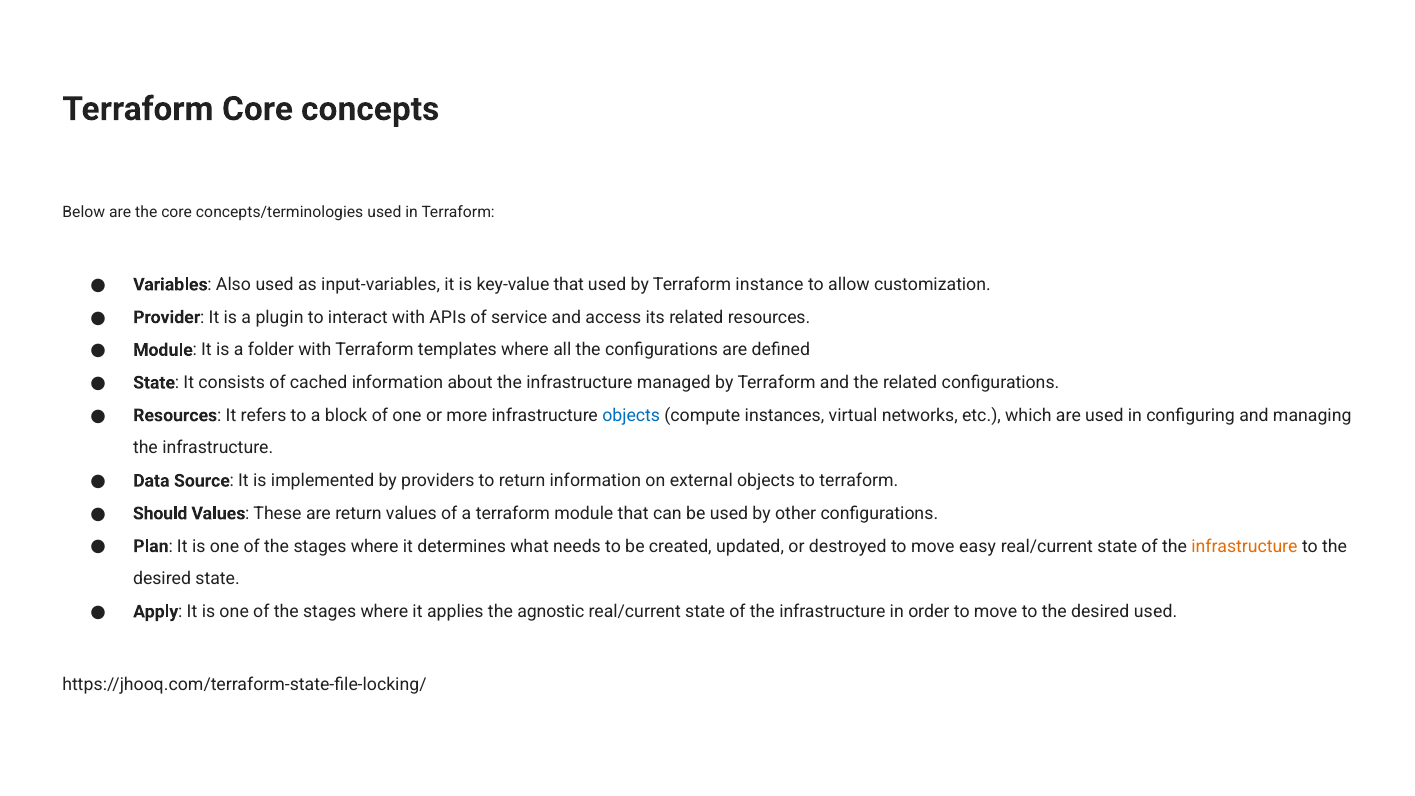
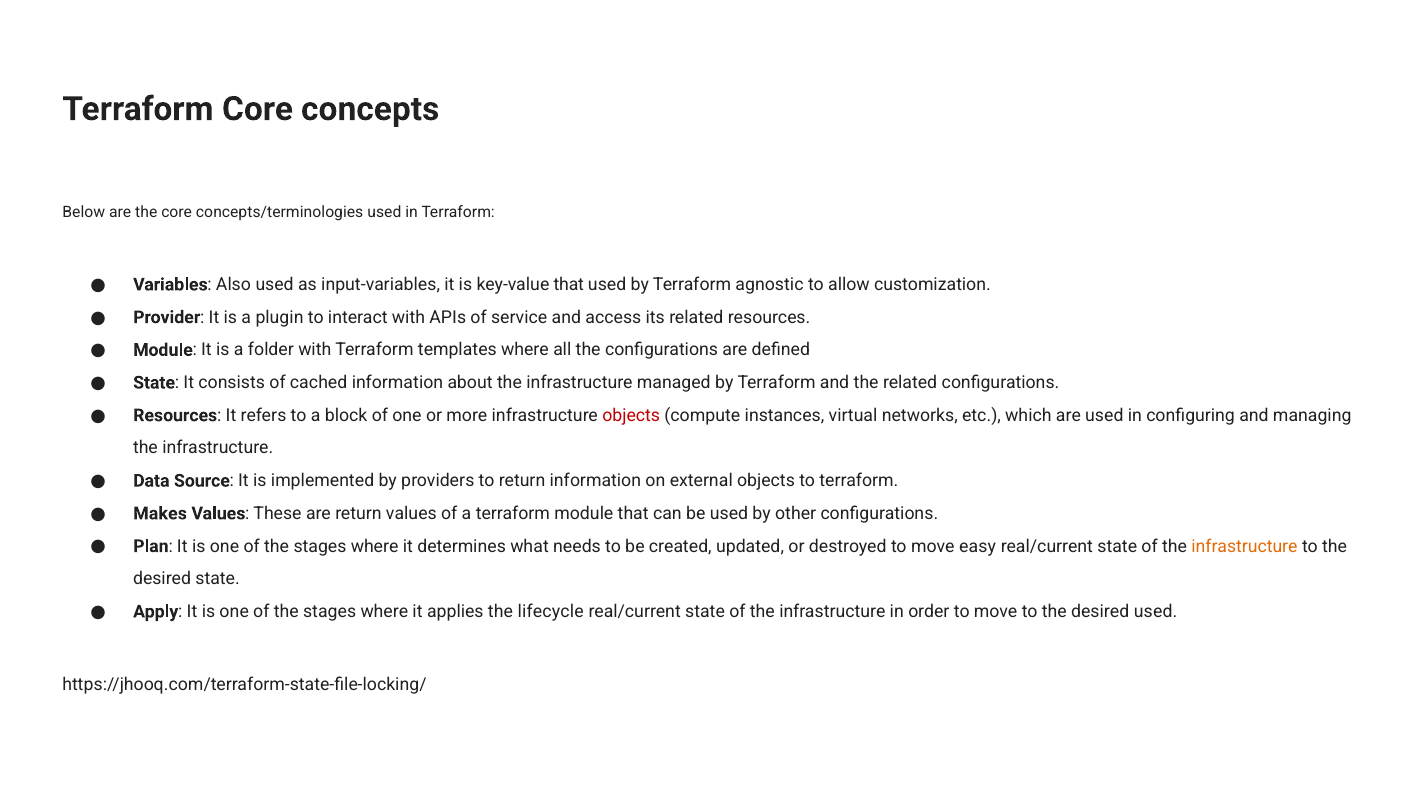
instance: instance -> agnostic
objects at (631, 415) colour: blue -> red
Should: Should -> Makes
agnostic: agnostic -> lifecycle
